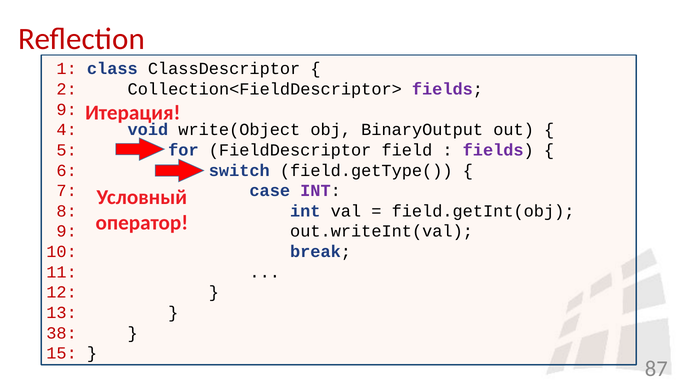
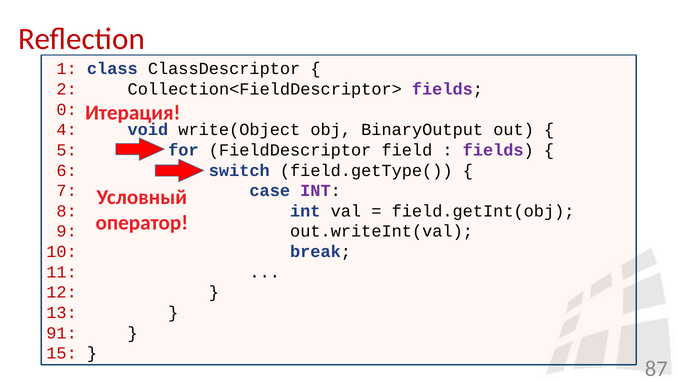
9 at (67, 109): 9 -> 0
38: 38 -> 91
